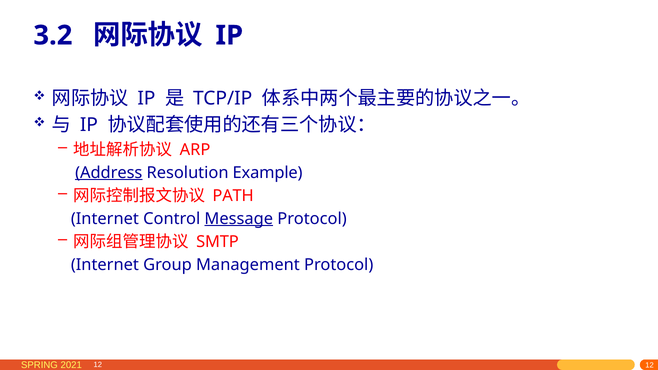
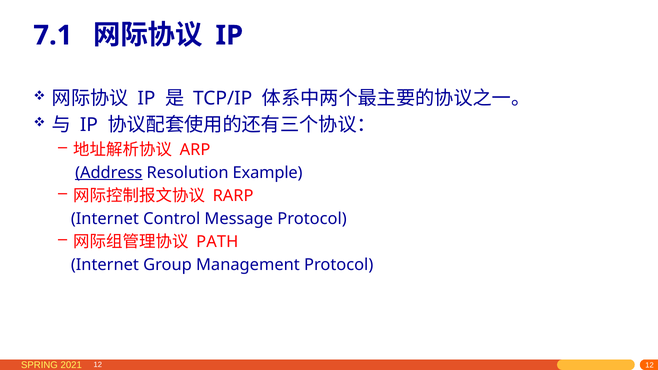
3.2: 3.2 -> 7.1
PATH: PATH -> RARP
Message underline: present -> none
SMTP: SMTP -> PATH
